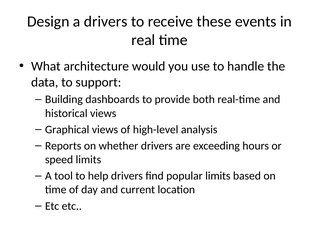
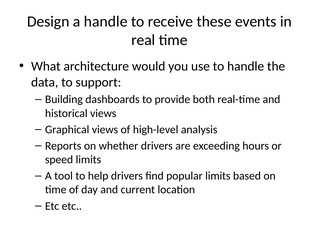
a drivers: drivers -> handle
